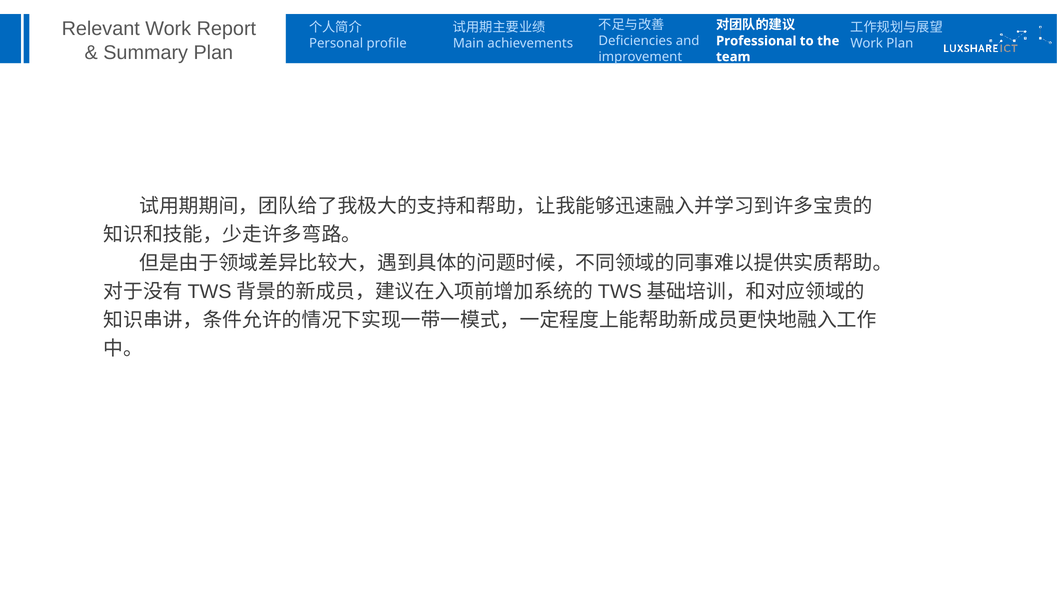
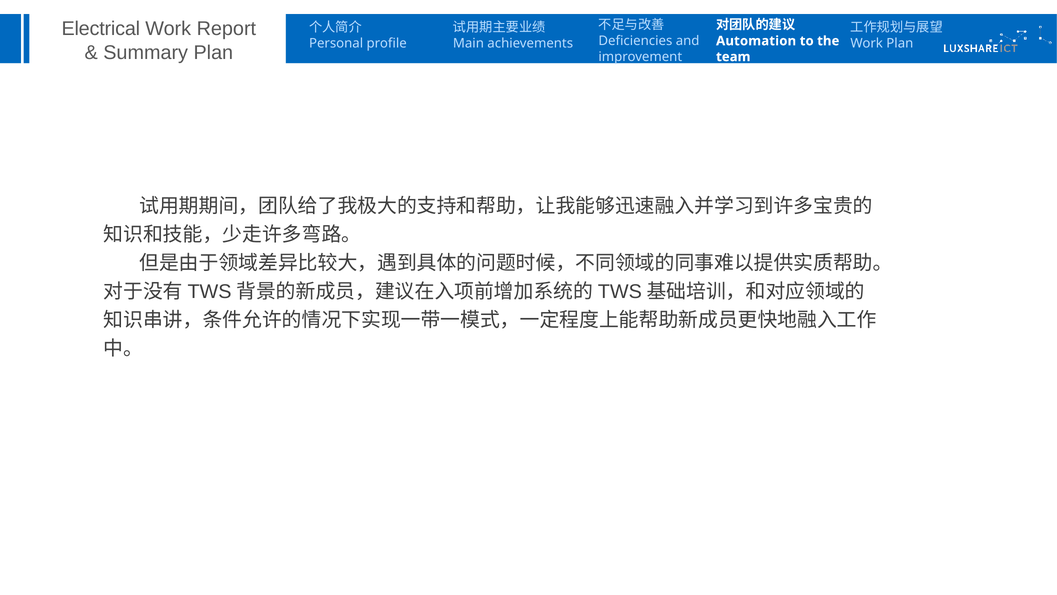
Relevant: Relevant -> Electrical
Professional: Professional -> Automation
